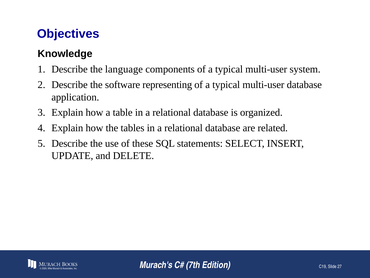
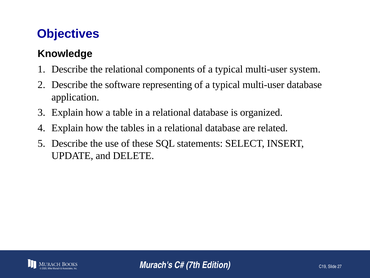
the language: language -> relational
